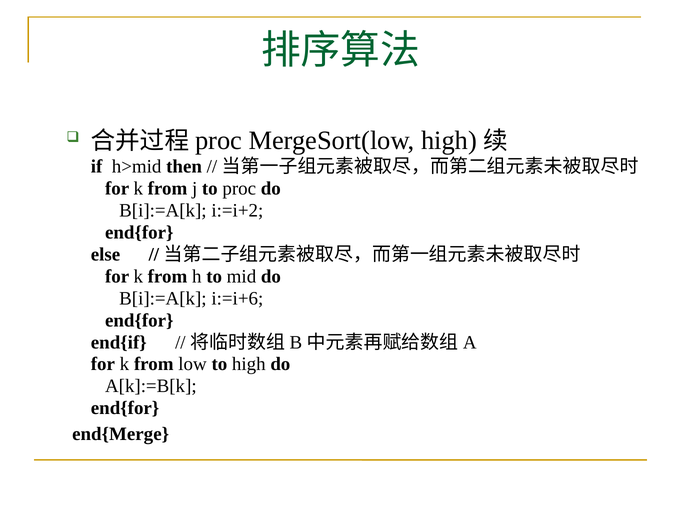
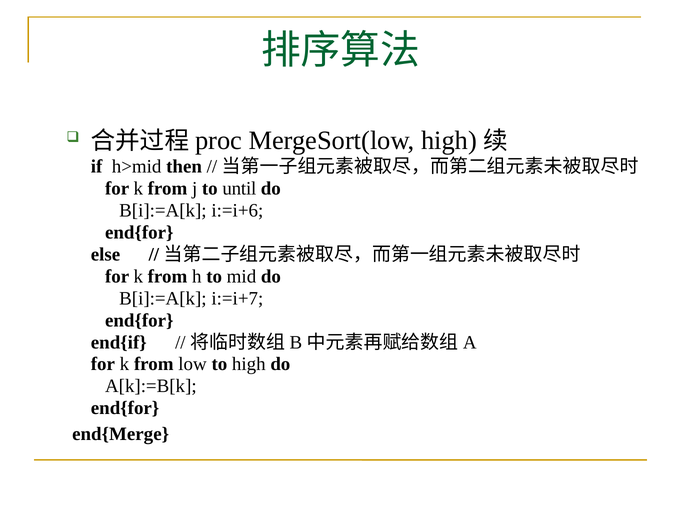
to proc: proc -> until
i:=i+2: i:=i+2 -> i:=i+6
i:=i+6: i:=i+6 -> i:=i+7
